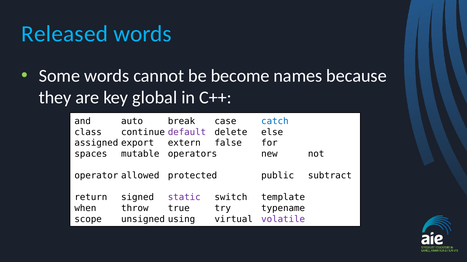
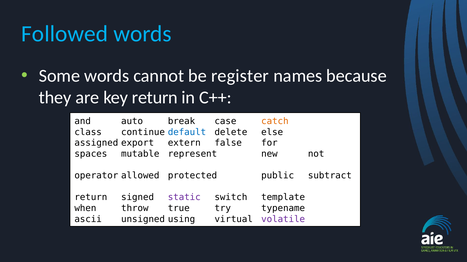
Released: Released -> Followed
become: become -> register
key global: global -> return
catch colour: blue -> orange
default colour: purple -> blue
operators: operators -> represent
scope: scope -> ascii
